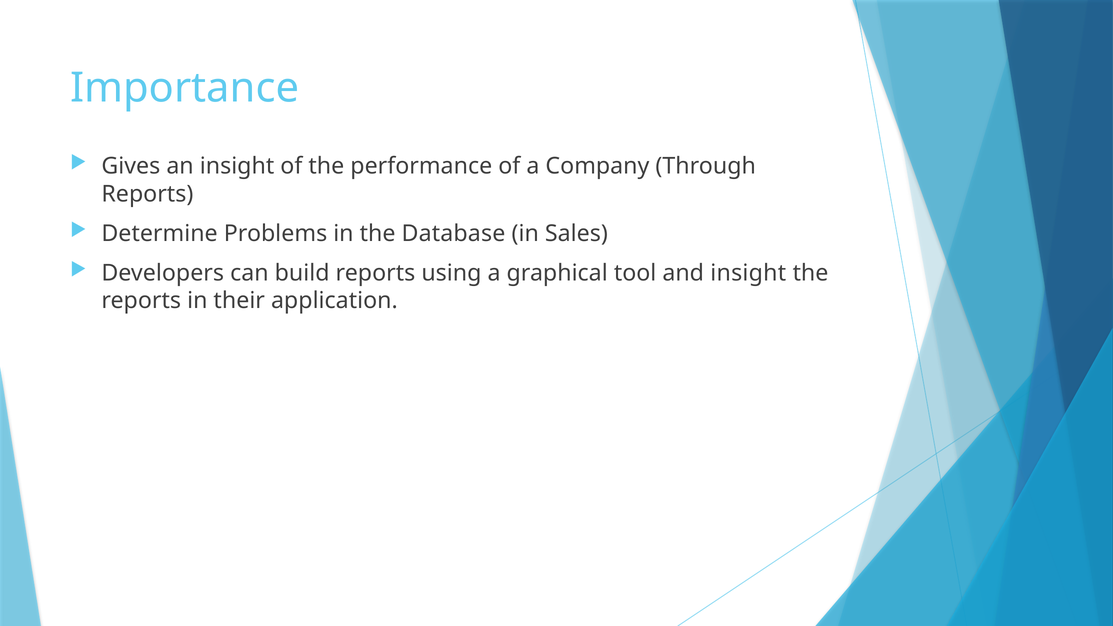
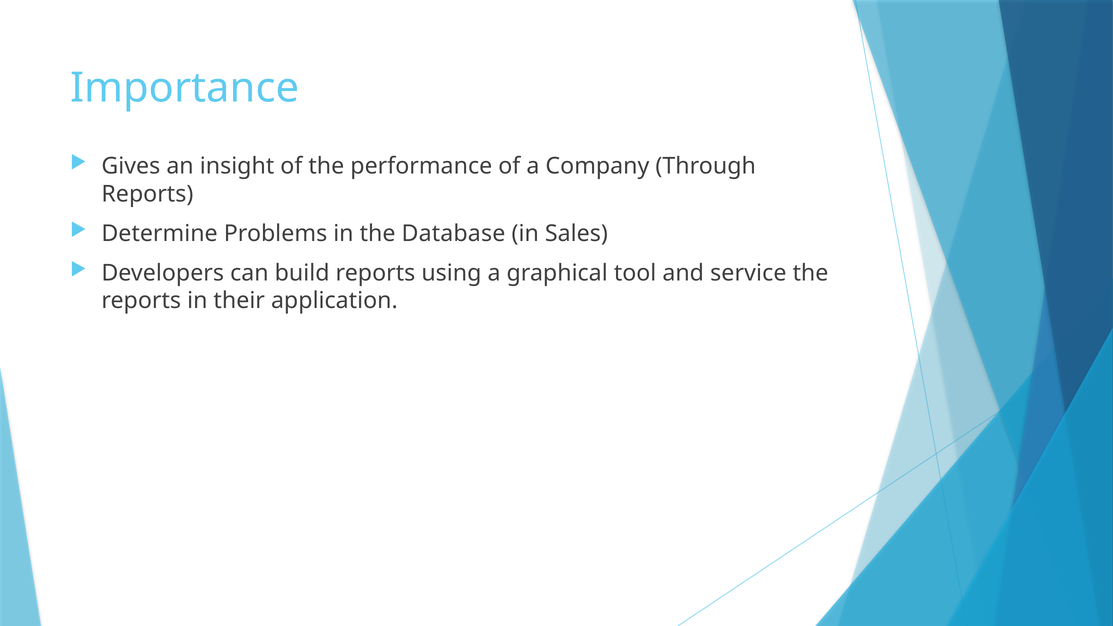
and insight: insight -> service
